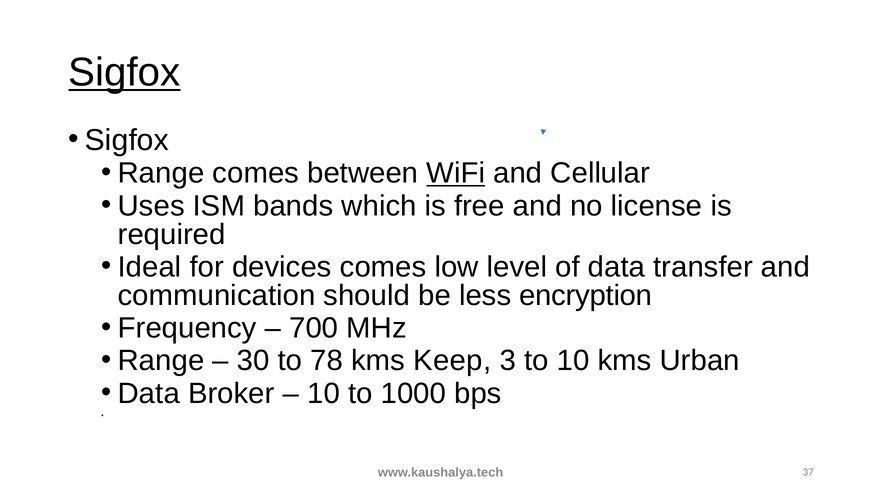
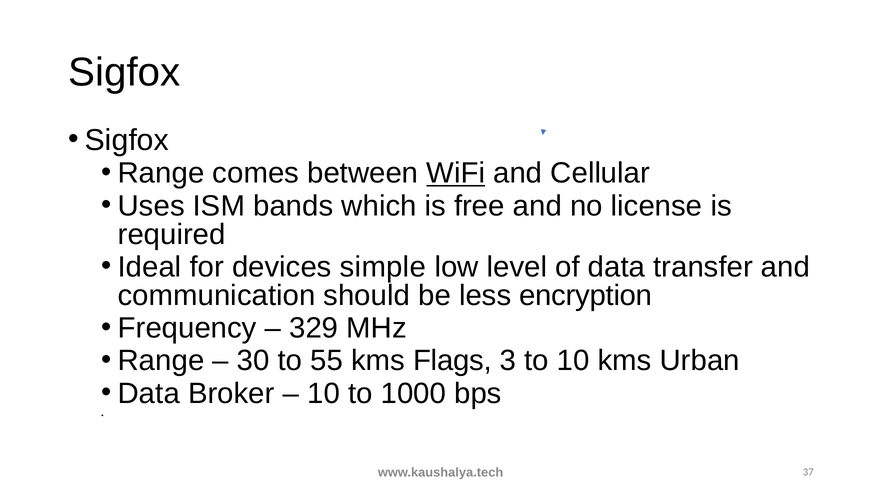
Sigfox at (124, 73) underline: present -> none
devices comes: comes -> simple
700: 700 -> 329
78: 78 -> 55
Keep: Keep -> Flags
